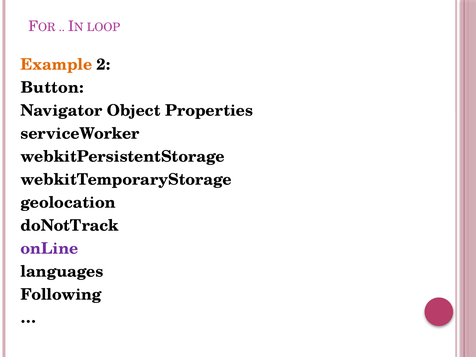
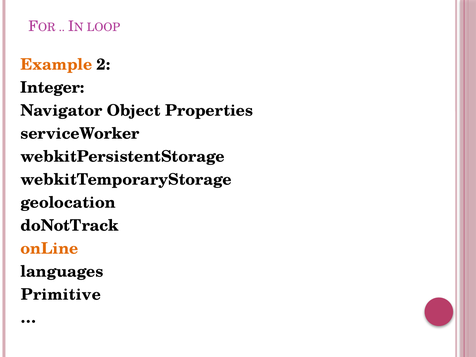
Button: Button -> Integer
onLine colour: purple -> orange
Following: Following -> Primitive
